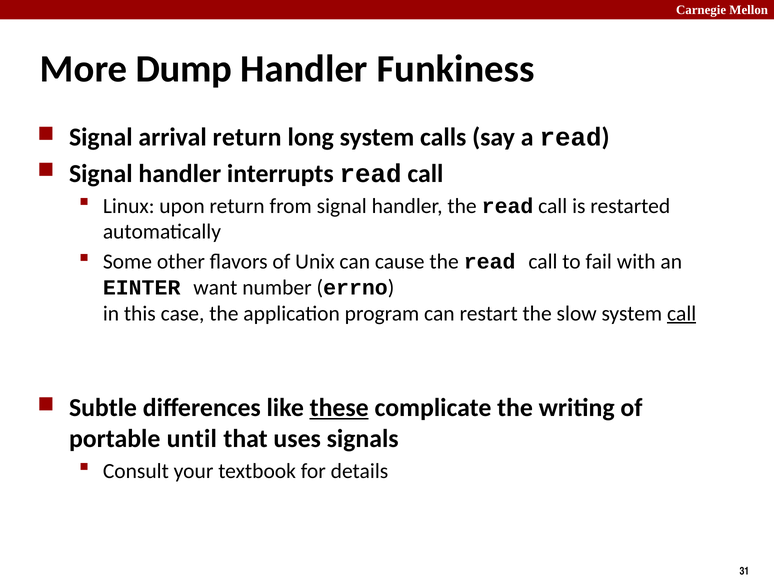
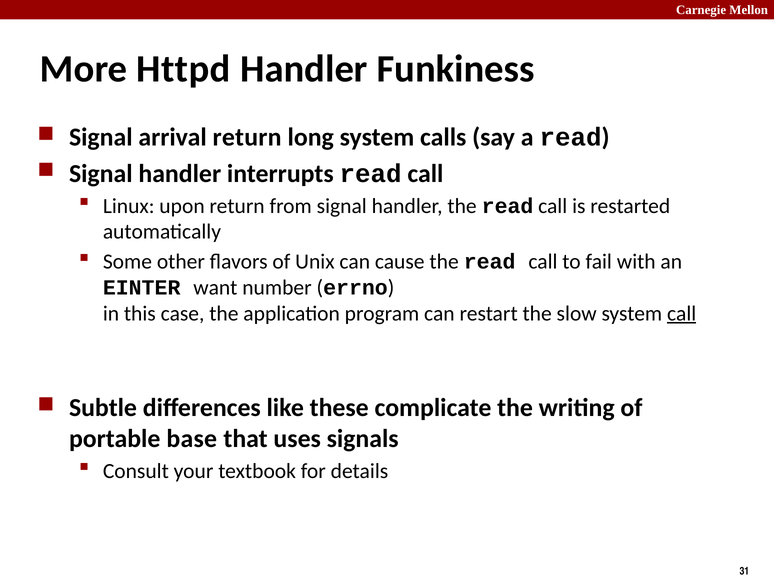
Dump: Dump -> Httpd
these underline: present -> none
until: until -> base
